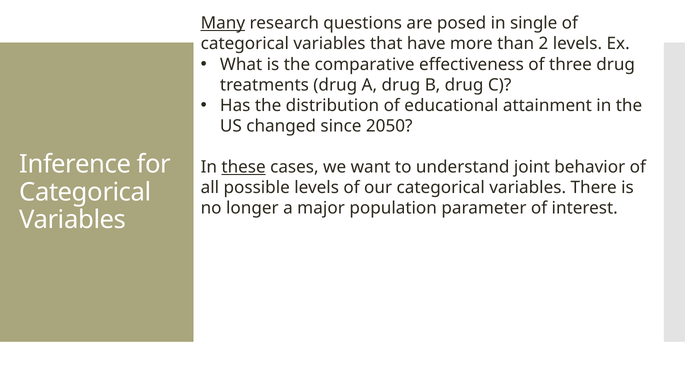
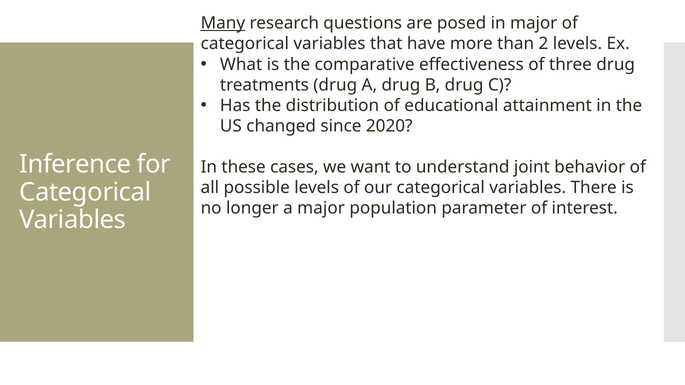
in single: single -> major
2050: 2050 -> 2020
these underline: present -> none
